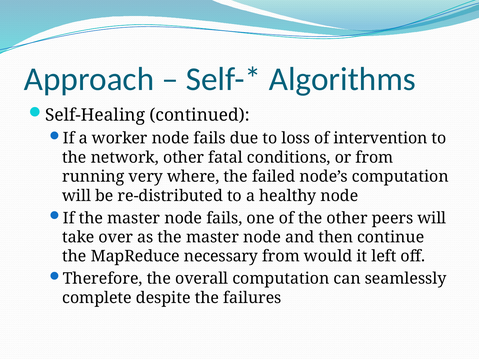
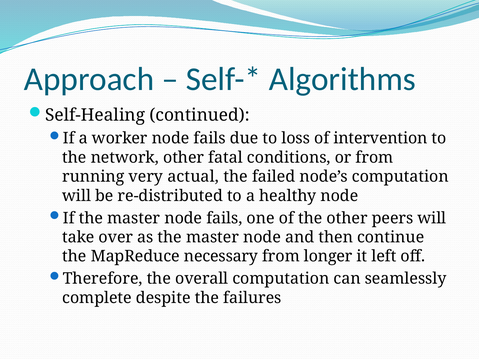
where: where -> actual
would: would -> longer
